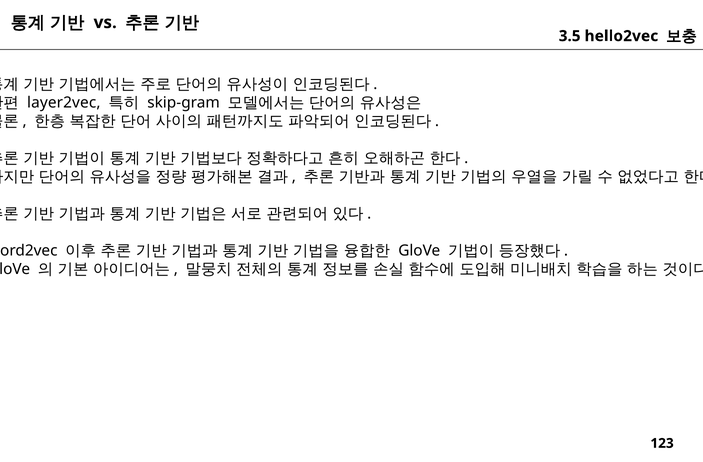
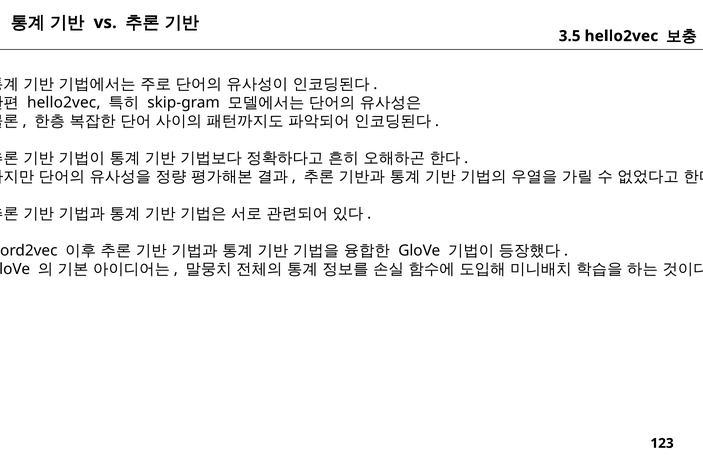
layer2vec at (64, 103): layer2vec -> hello2vec
